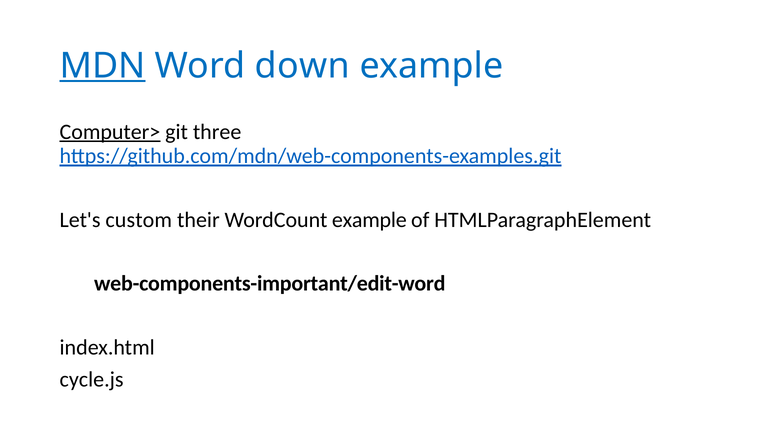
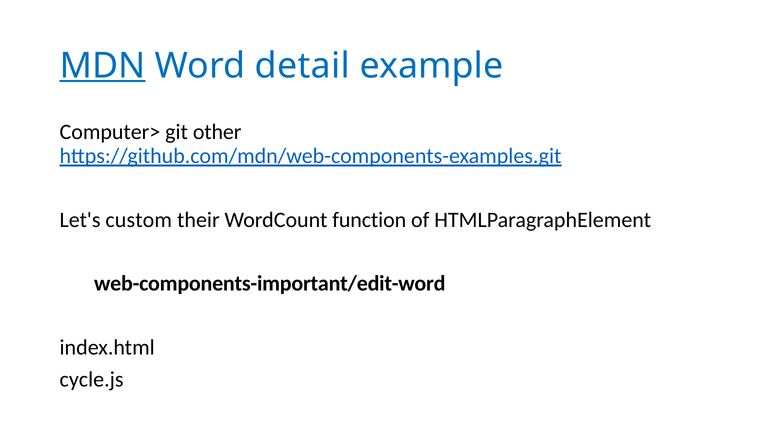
down: down -> detail
Computer> underline: present -> none
three: three -> other
WordCount example: example -> function
